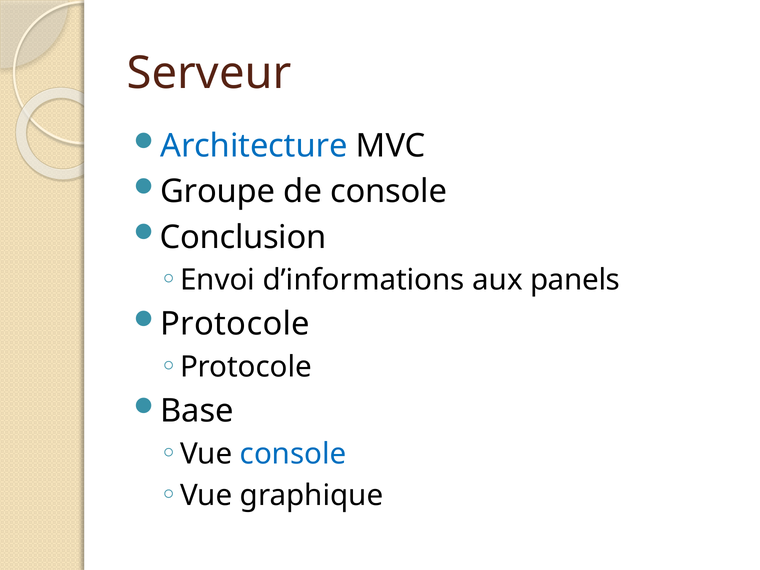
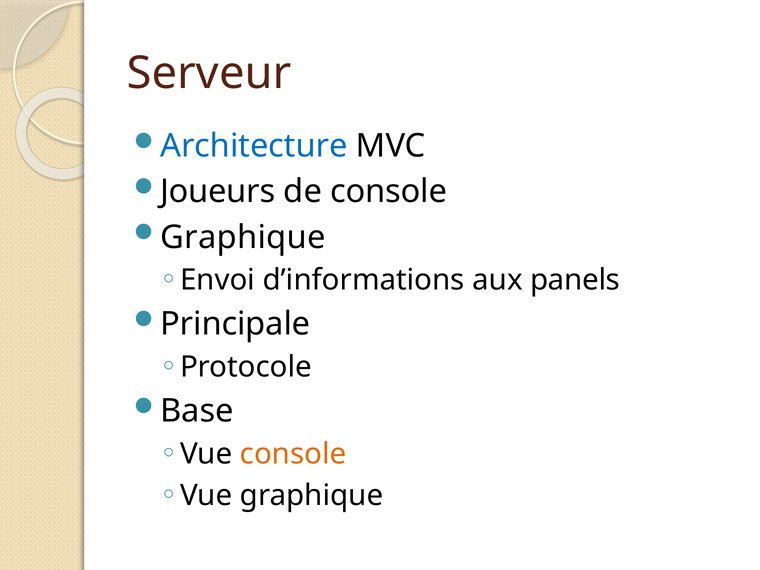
Groupe: Groupe -> Joueurs
Conclusion at (243, 237): Conclusion -> Graphique
Protocole at (235, 324): Protocole -> Principale
console at (293, 454) colour: blue -> orange
